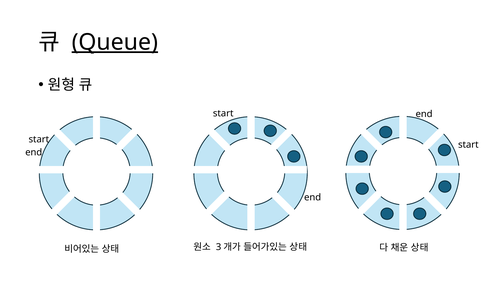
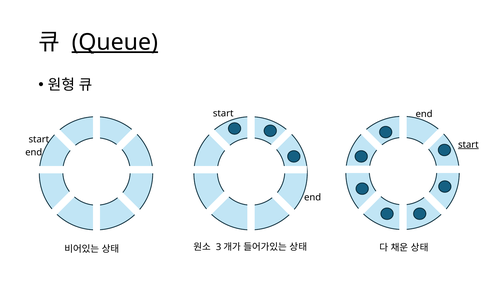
start at (468, 145) underline: none -> present
